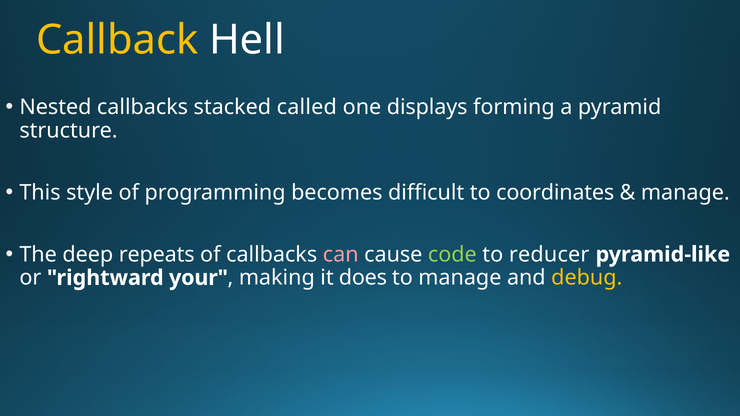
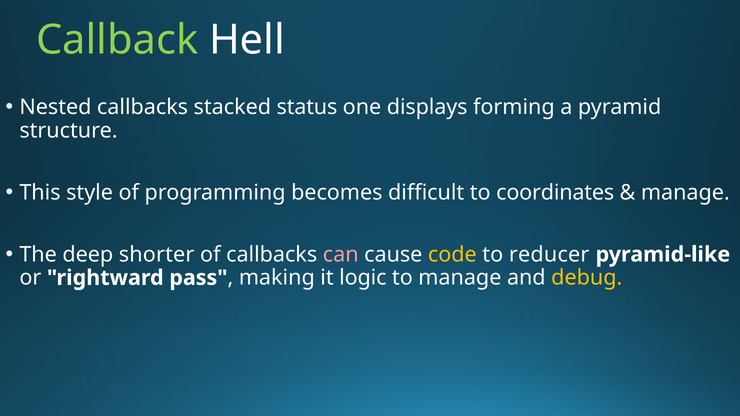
Callback colour: yellow -> light green
called: called -> status
repeats: repeats -> shorter
code colour: light green -> yellow
your: your -> pass
does: does -> logic
